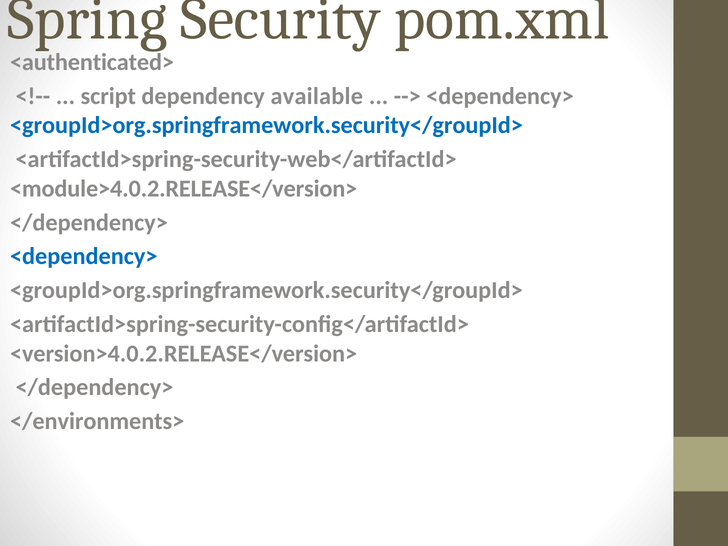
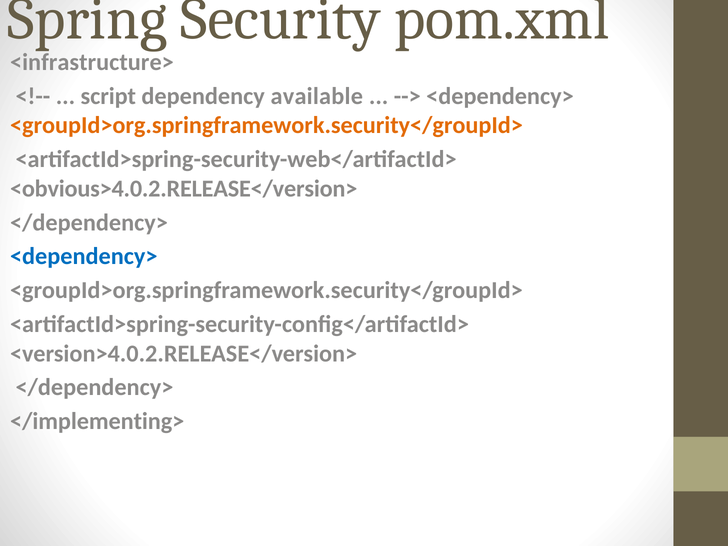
<authenticated>: <authenticated> -> <infrastructure>
<groupId>org.springframework.security</groupId> at (266, 125) colour: blue -> orange
<module>4.0.2.RELEASE</version>: <module>4.0.2.RELEASE</version> -> <obvious>4.0.2.RELEASE</version>
</environments>: </environments> -> </implementing>
